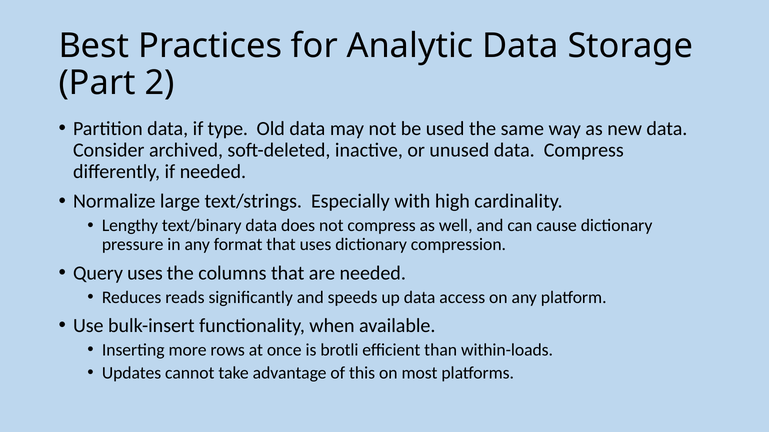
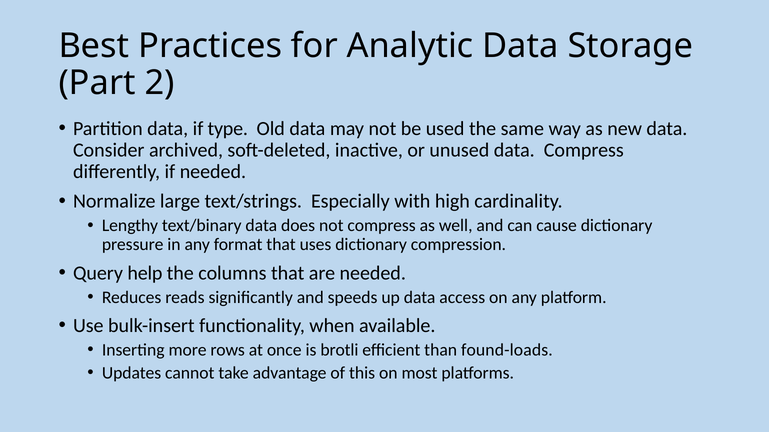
Query uses: uses -> help
within-loads: within-loads -> found-loads
